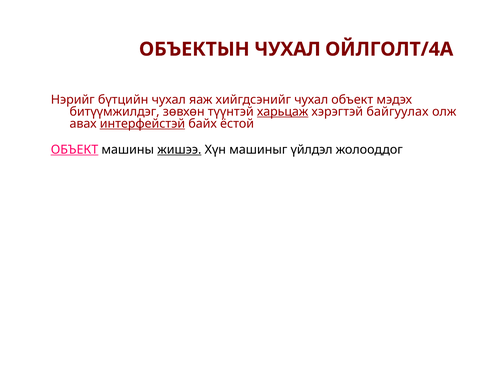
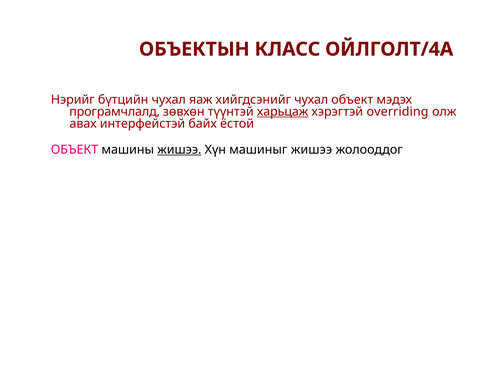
ОБЪЕКТЫН ЧУХАЛ: ЧУХАЛ -> КЛАСС
битүүмжилдэг: битүүмжилдэг -> програмчлалд
байгуулах: байгуулах -> overriding
интерфейстэй underline: present -> none
ОБЪЕКТ at (74, 150) underline: present -> none
машиныг үйлдэл: үйлдэл -> жишээ
